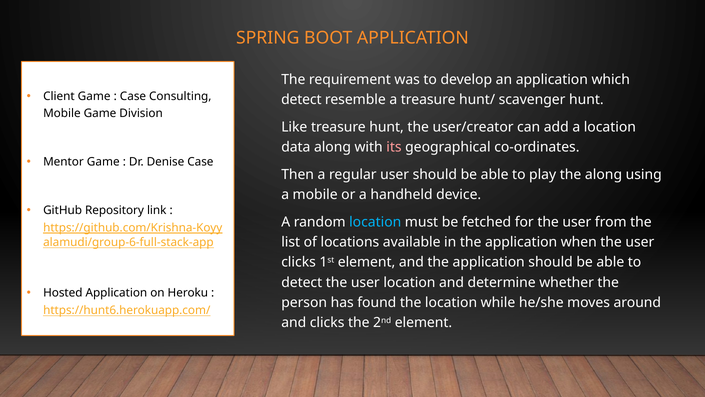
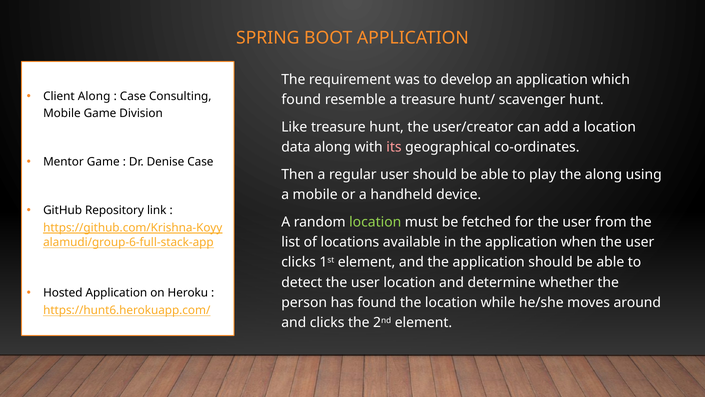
Client Game: Game -> Along
detect at (301, 100): detect -> found
location at (375, 222) colour: light blue -> light green
